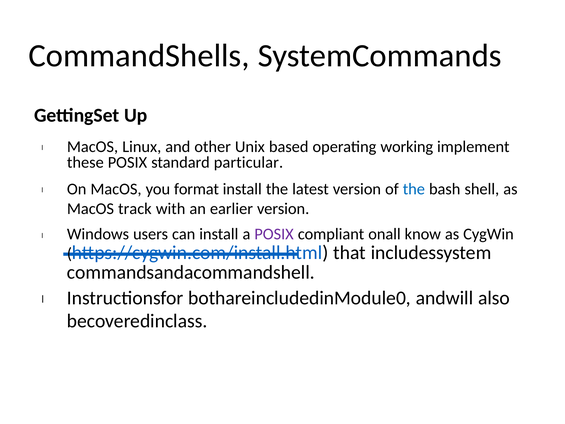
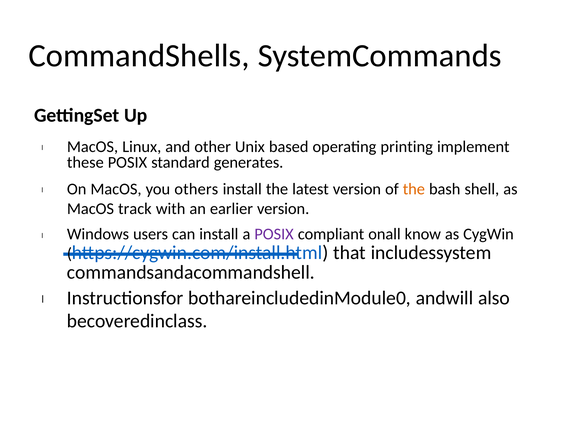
working: working -> printing
particular: particular -> generates
format: format -> others
the at (414, 189) colour: blue -> orange
